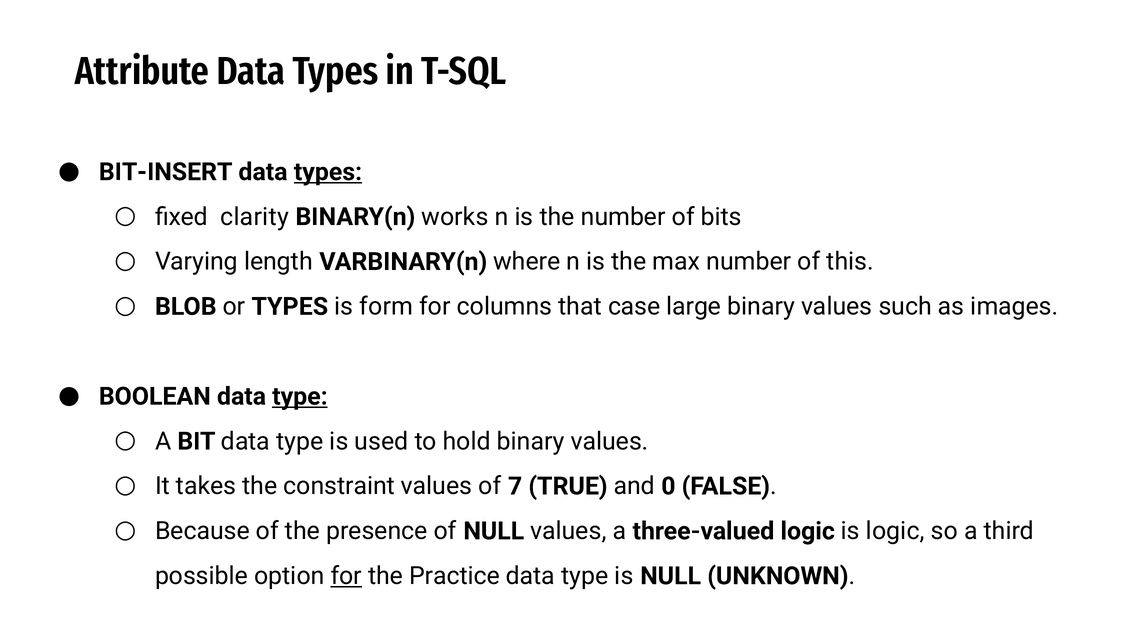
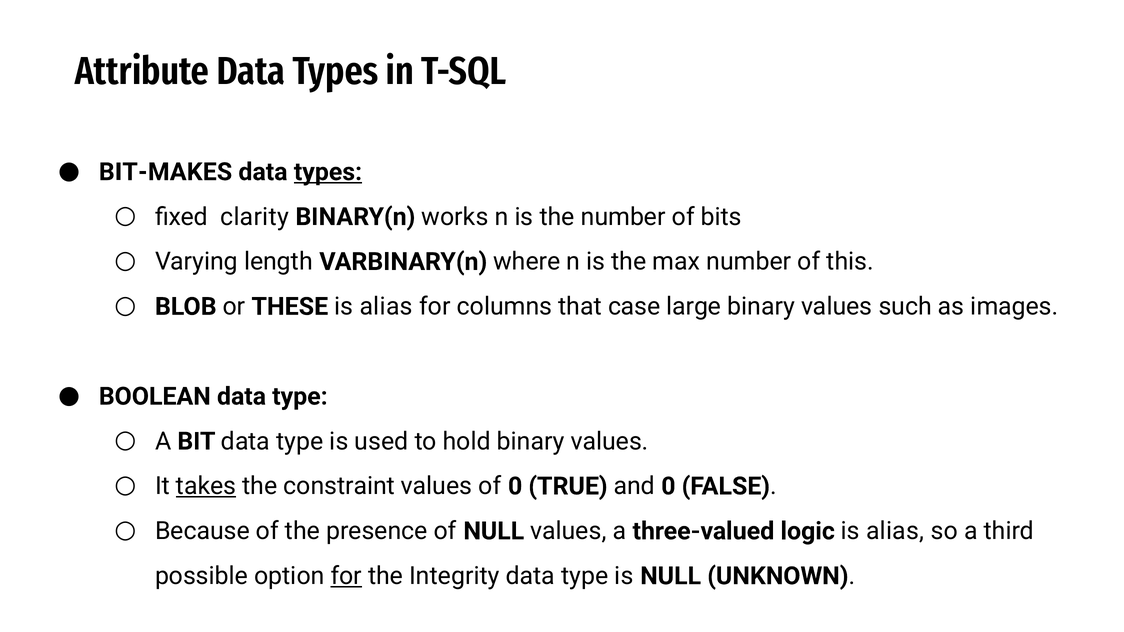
BIT-INSERT: BIT-INSERT -> BIT-MAKES
or TYPES: TYPES -> THESE
form at (386, 307): form -> alias
type at (300, 397) underline: present -> none
takes underline: none -> present
of 7: 7 -> 0
logic is logic: logic -> alias
Practice: Practice -> Integrity
